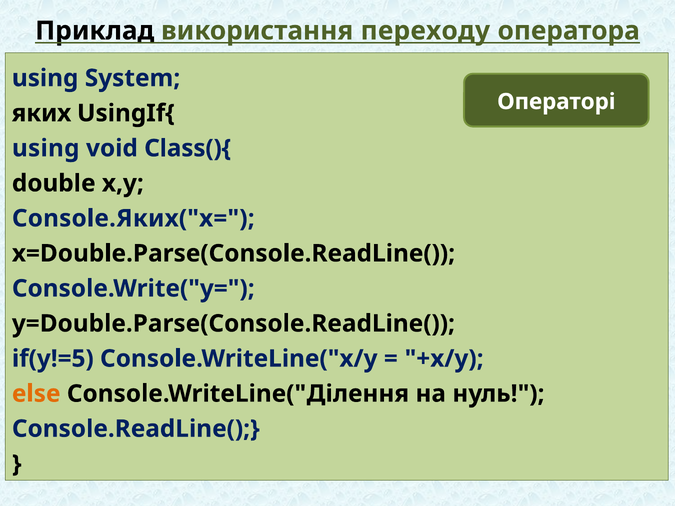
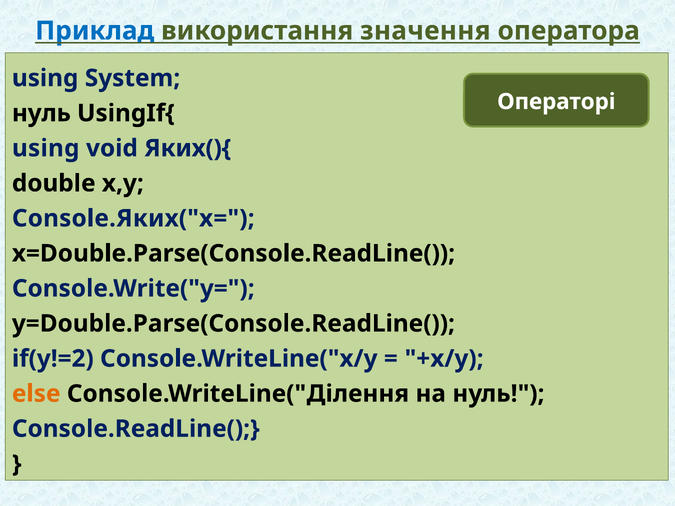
Приклад colour: black -> blue
переходу: переходу -> значення
яких at (41, 113): яких -> нуль
Class(){: Class(){ -> Яких(){
if(y!=5: if(y!=5 -> if(y!=2
